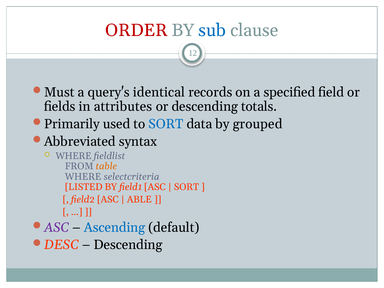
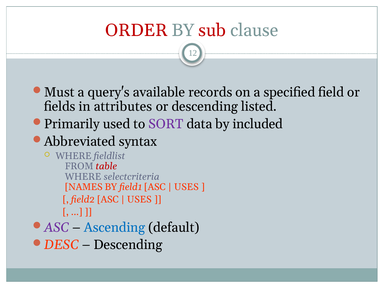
sub colour: blue -> red
identical: identical -> available
totals: totals -> listed
SORT at (166, 124) colour: blue -> purple
grouped: grouped -> included
table colour: orange -> red
LISTED: LISTED -> NAMES
SORT at (186, 187): SORT -> USES
ABLE at (139, 200): ABLE -> USES
